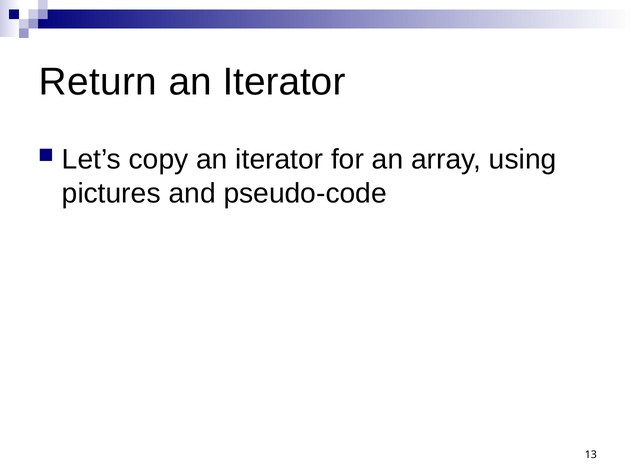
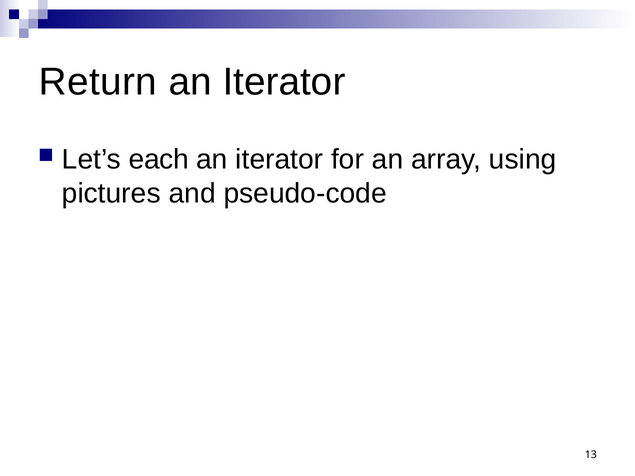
copy: copy -> each
